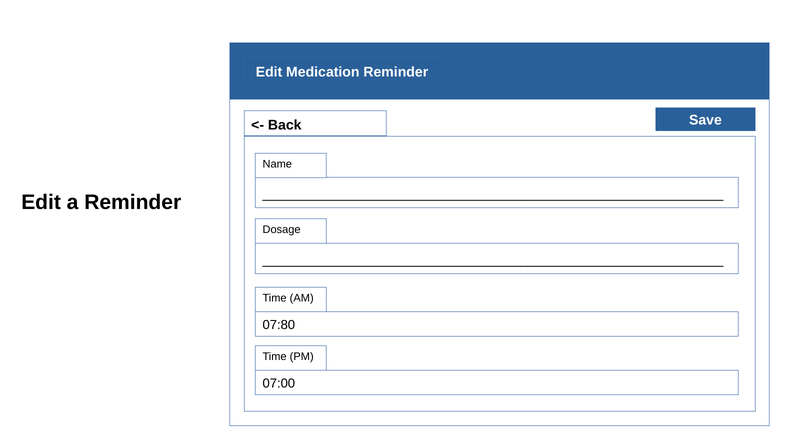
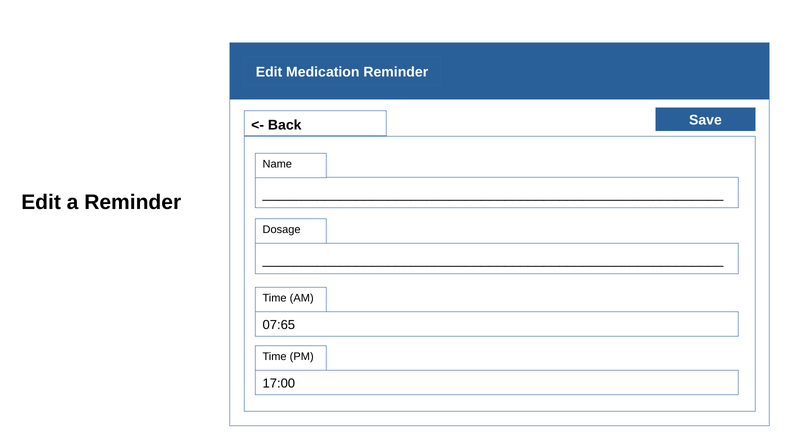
07:80: 07:80 -> 07:65
07:00: 07:00 -> 17:00
